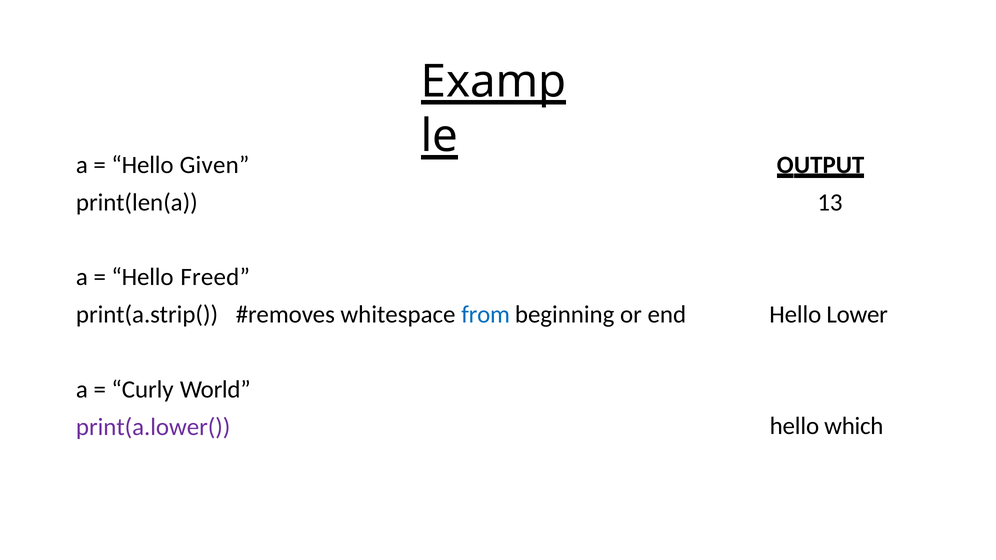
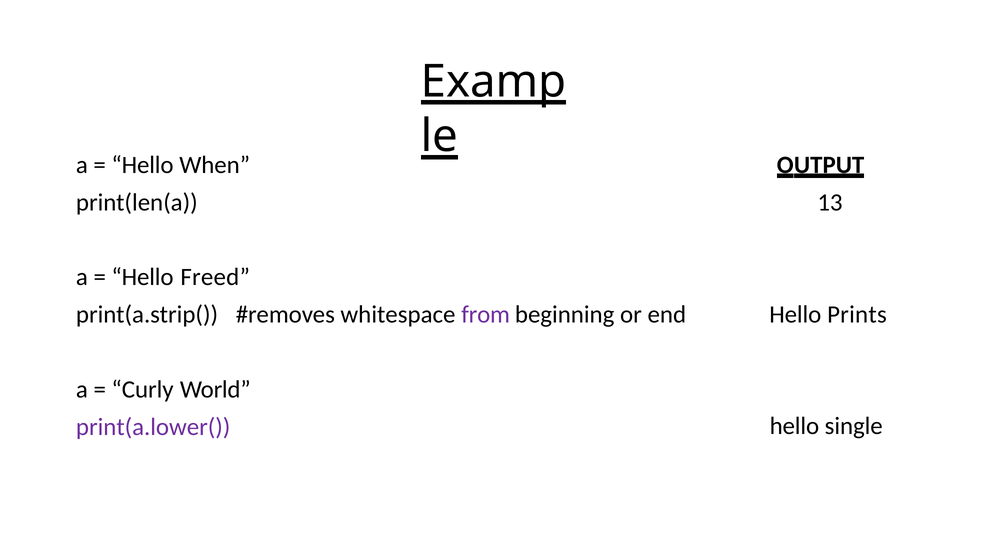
Given: Given -> When
from colour: blue -> purple
Lower: Lower -> Prints
which: which -> single
